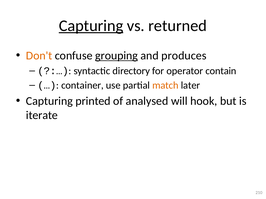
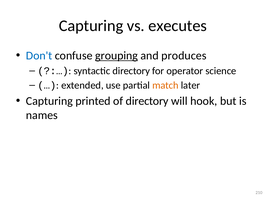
Capturing at (91, 26) underline: present -> none
returned: returned -> executes
Don't colour: orange -> blue
contain: contain -> science
container: container -> extended
of analysed: analysed -> directory
iterate: iterate -> names
